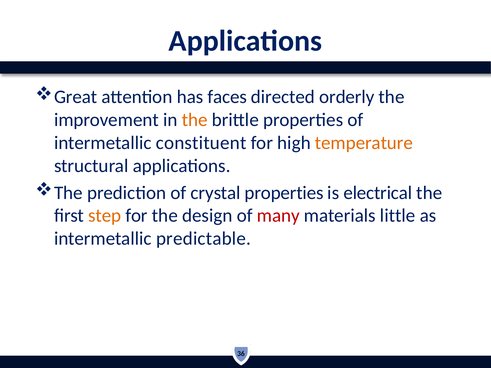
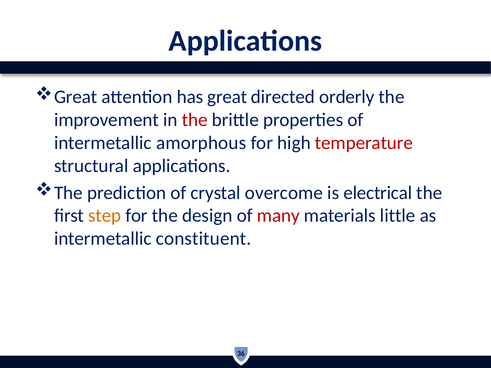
has faces: faces -> great
the at (195, 120) colour: orange -> red
constituent: constituent -> amorphous
temperature colour: orange -> red
crystal properties: properties -> overcome
predictable: predictable -> constituent
